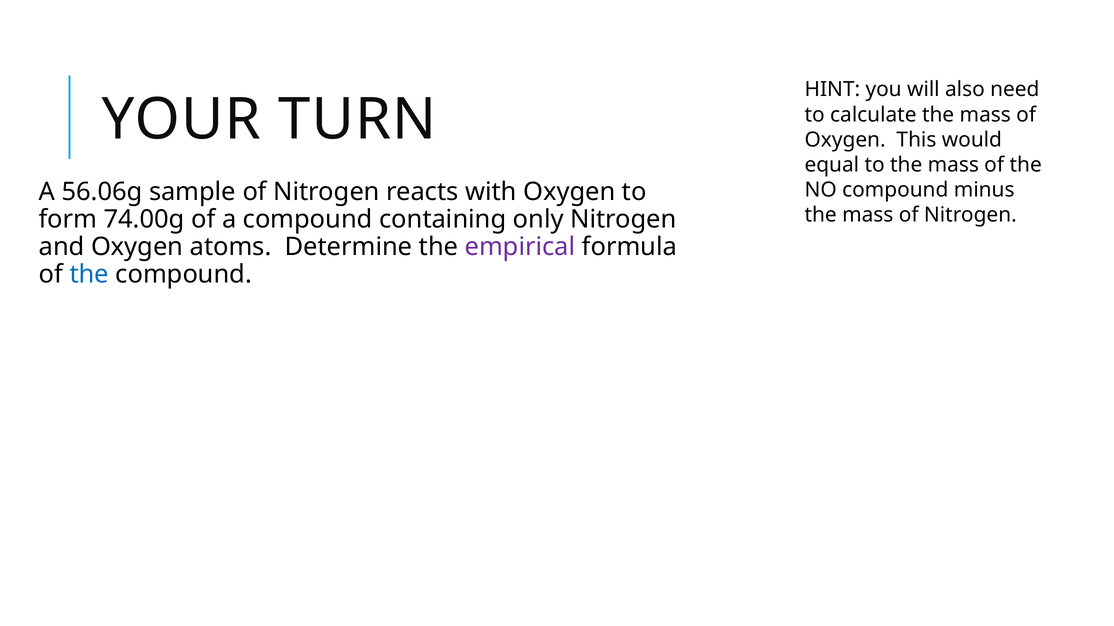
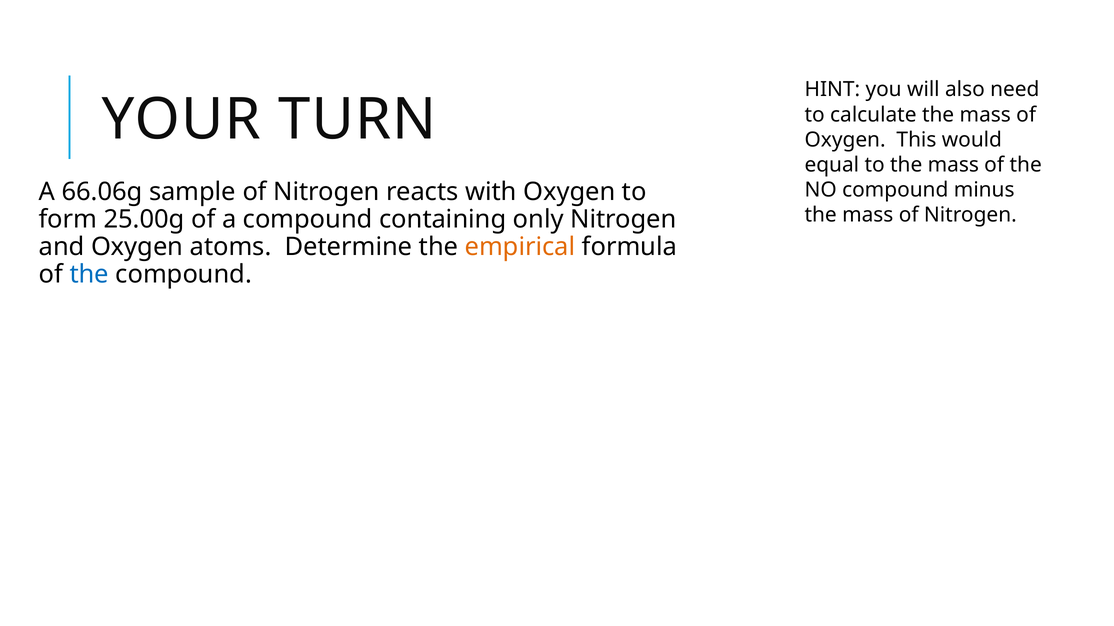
56.06g: 56.06g -> 66.06g
74.00g: 74.00g -> 25.00g
empirical colour: purple -> orange
